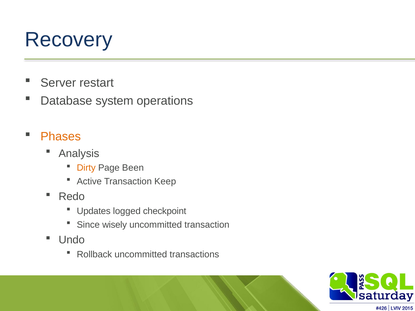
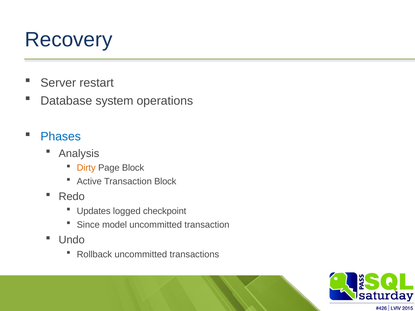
Phases colour: orange -> blue
Page Been: Been -> Block
Transaction Keep: Keep -> Block
wisely: wisely -> model
